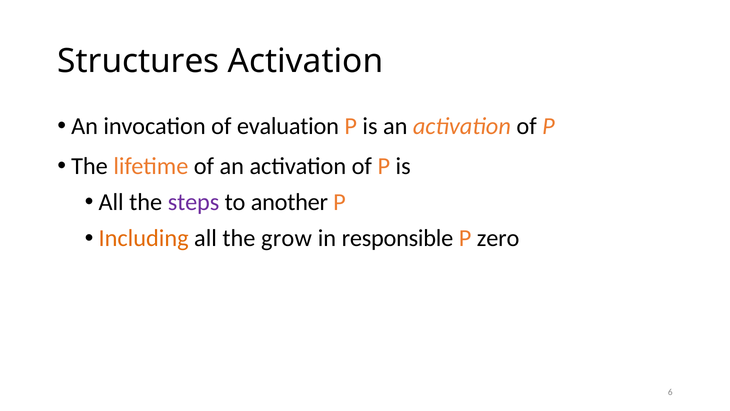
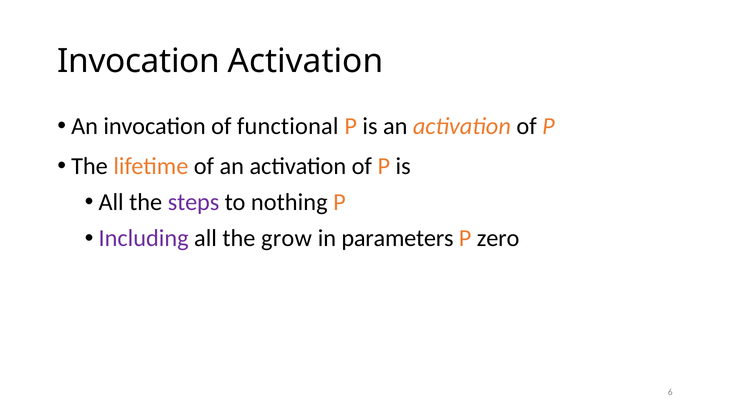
Structures at (138, 61): Structures -> Invocation
evaluation: evaluation -> functional
another: another -> nothing
Including colour: orange -> purple
responsible: responsible -> parameters
